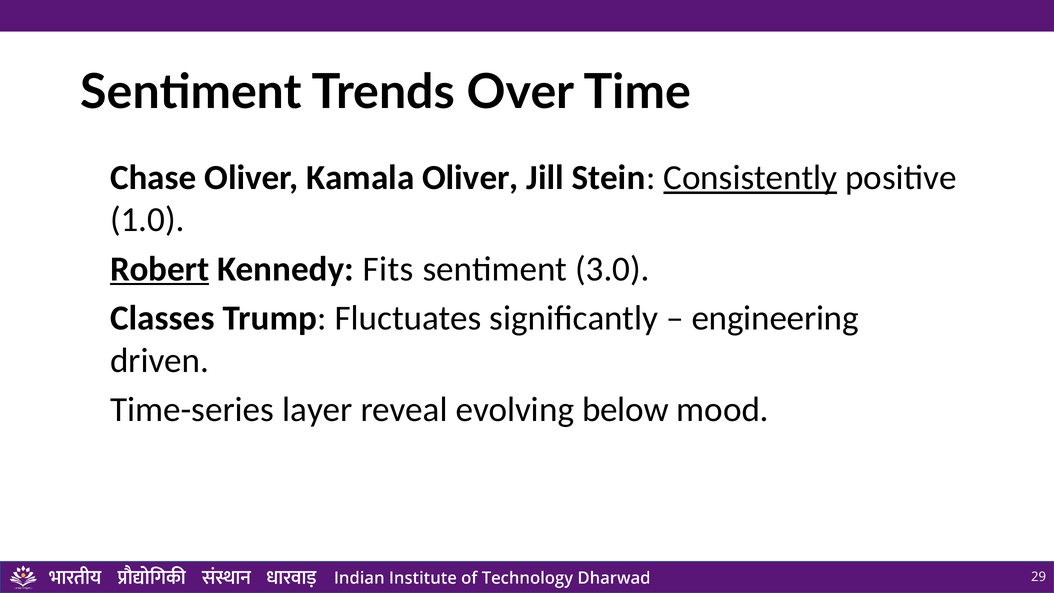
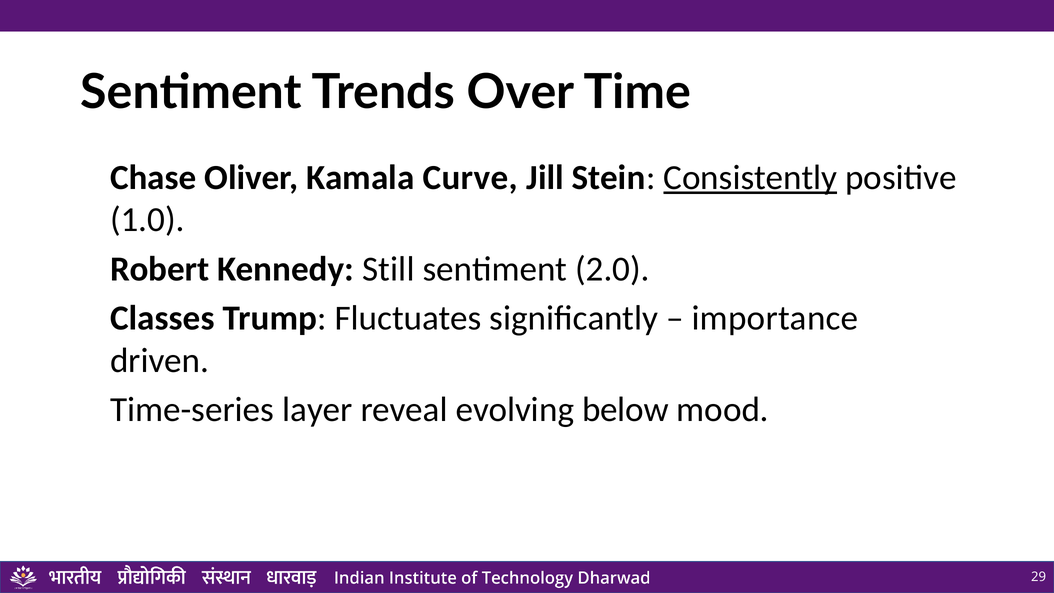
Kamala Oliver: Oliver -> Curve
Robert underline: present -> none
Fits: Fits -> Still
3.0: 3.0 -> 2.0
engineering: engineering -> importance
